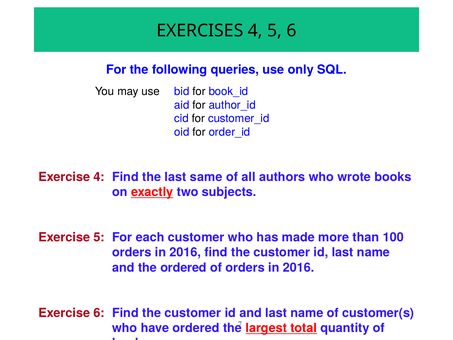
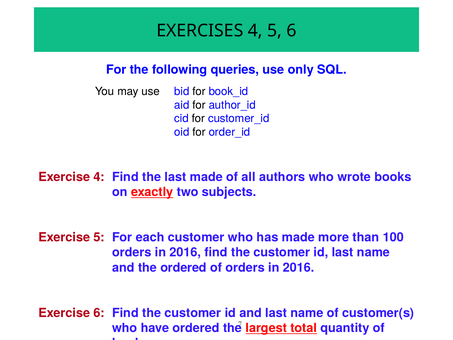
last same: same -> made
